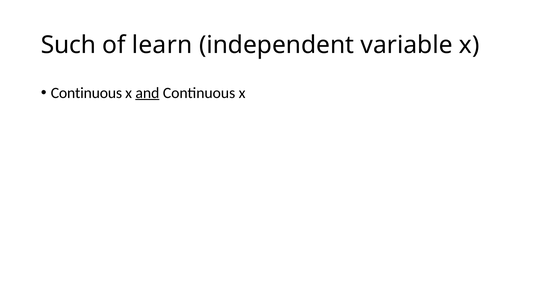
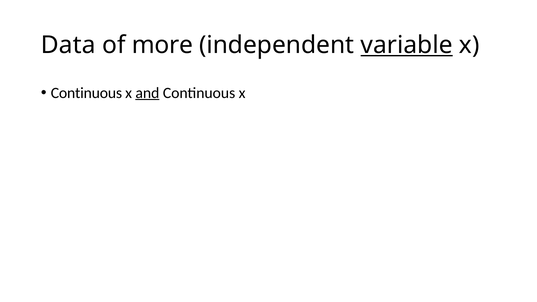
Such: Such -> Data
learn: learn -> more
variable underline: none -> present
